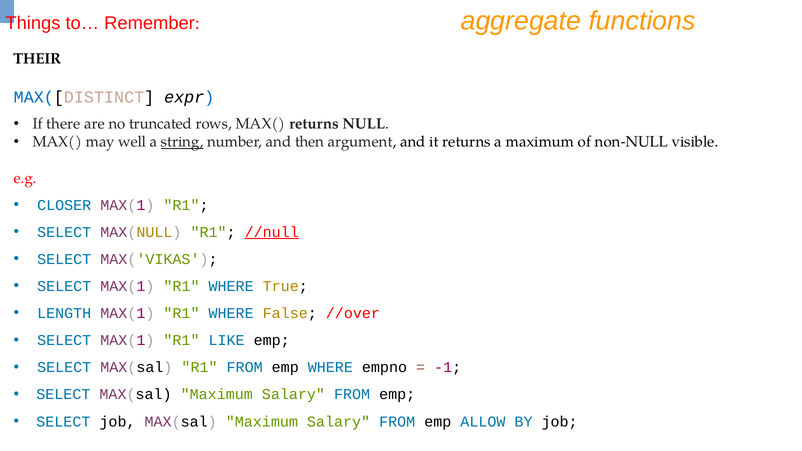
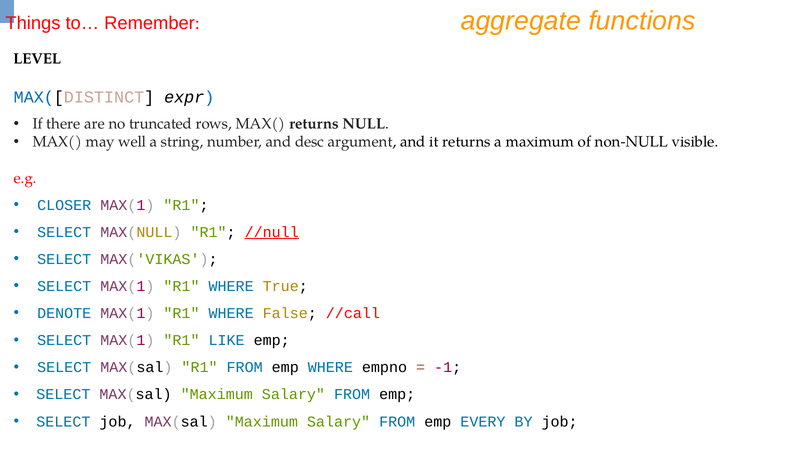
THEIR: THEIR -> LEVEL
string underline: present -> none
then: then -> desc
LENGTH: LENGTH -> DENOTE
//over: //over -> //call
ALLOW: ALLOW -> EVERY
